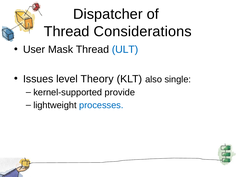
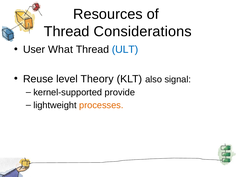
Dispatcher: Dispatcher -> Resources
Mask: Mask -> What
Issues: Issues -> Reuse
single: single -> signal
processes colour: blue -> orange
